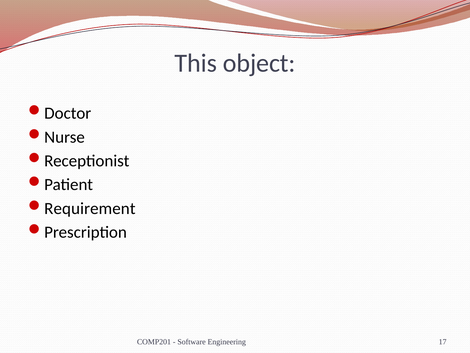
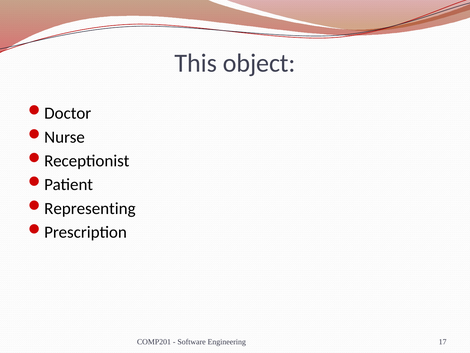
Requirement: Requirement -> Representing
